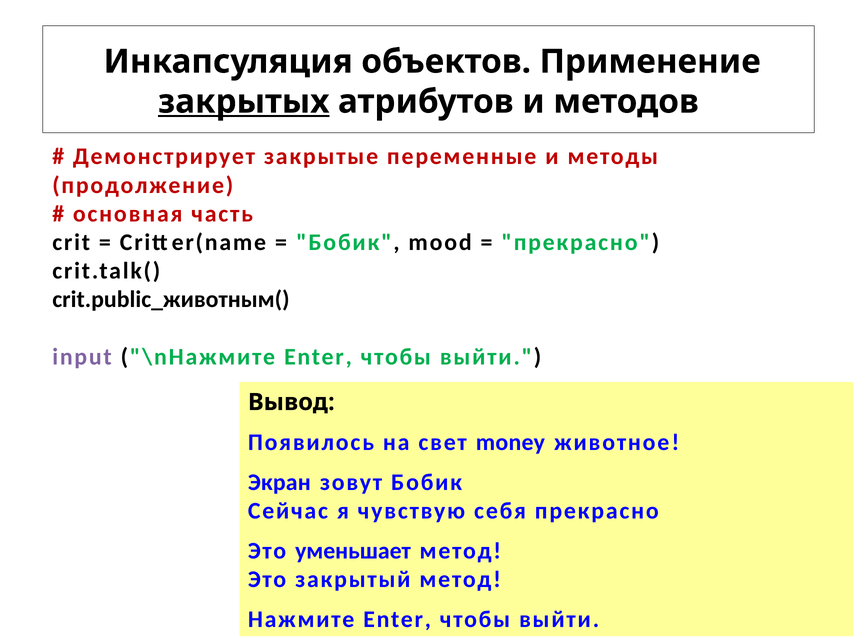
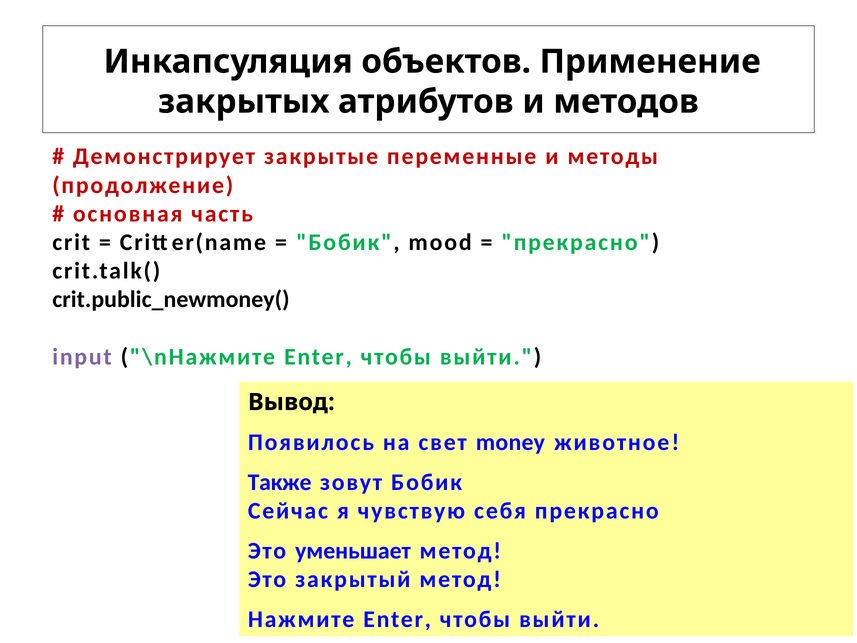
закрытых underline: present -> none
crit.public_животным(: crit.public_животным( -> crit.public_newmoney(
Экран: Экран -> Также
